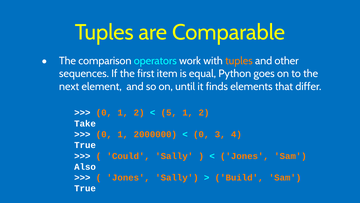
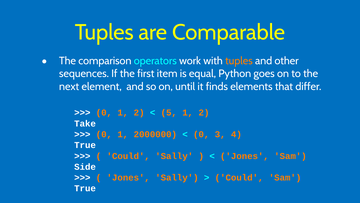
Also: Also -> Side
Build at (239, 177): Build -> Could
